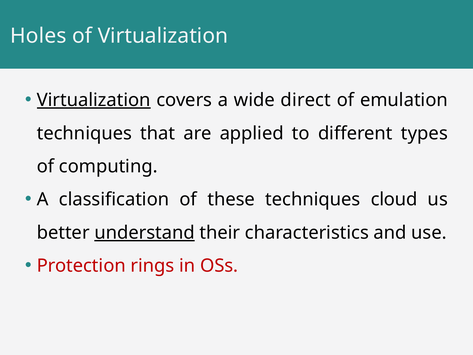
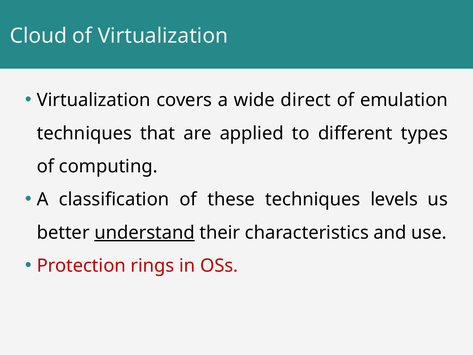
Holes: Holes -> Cloud
Virtualization at (94, 100) underline: present -> none
cloud: cloud -> levels
